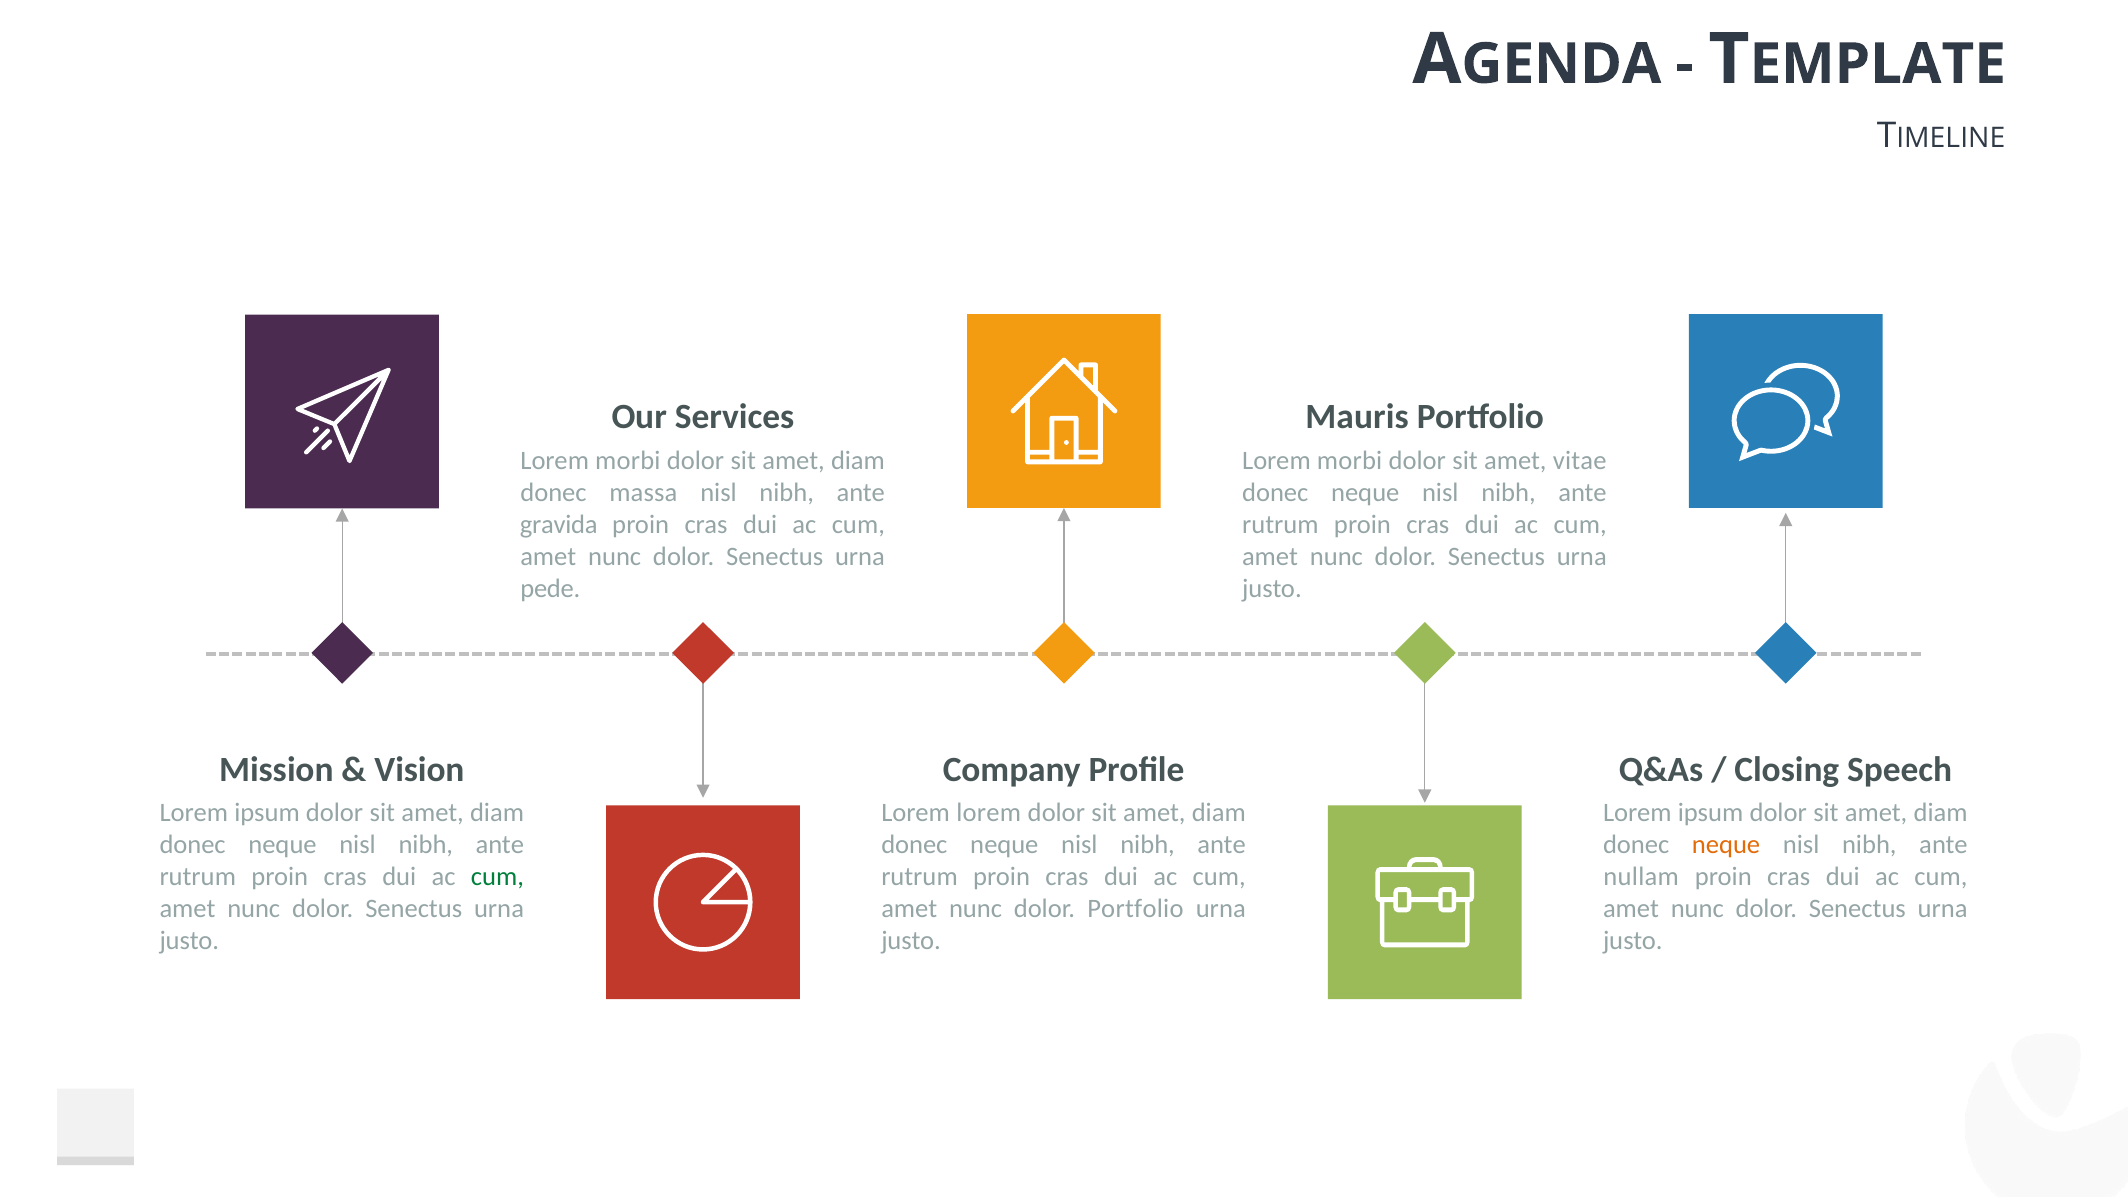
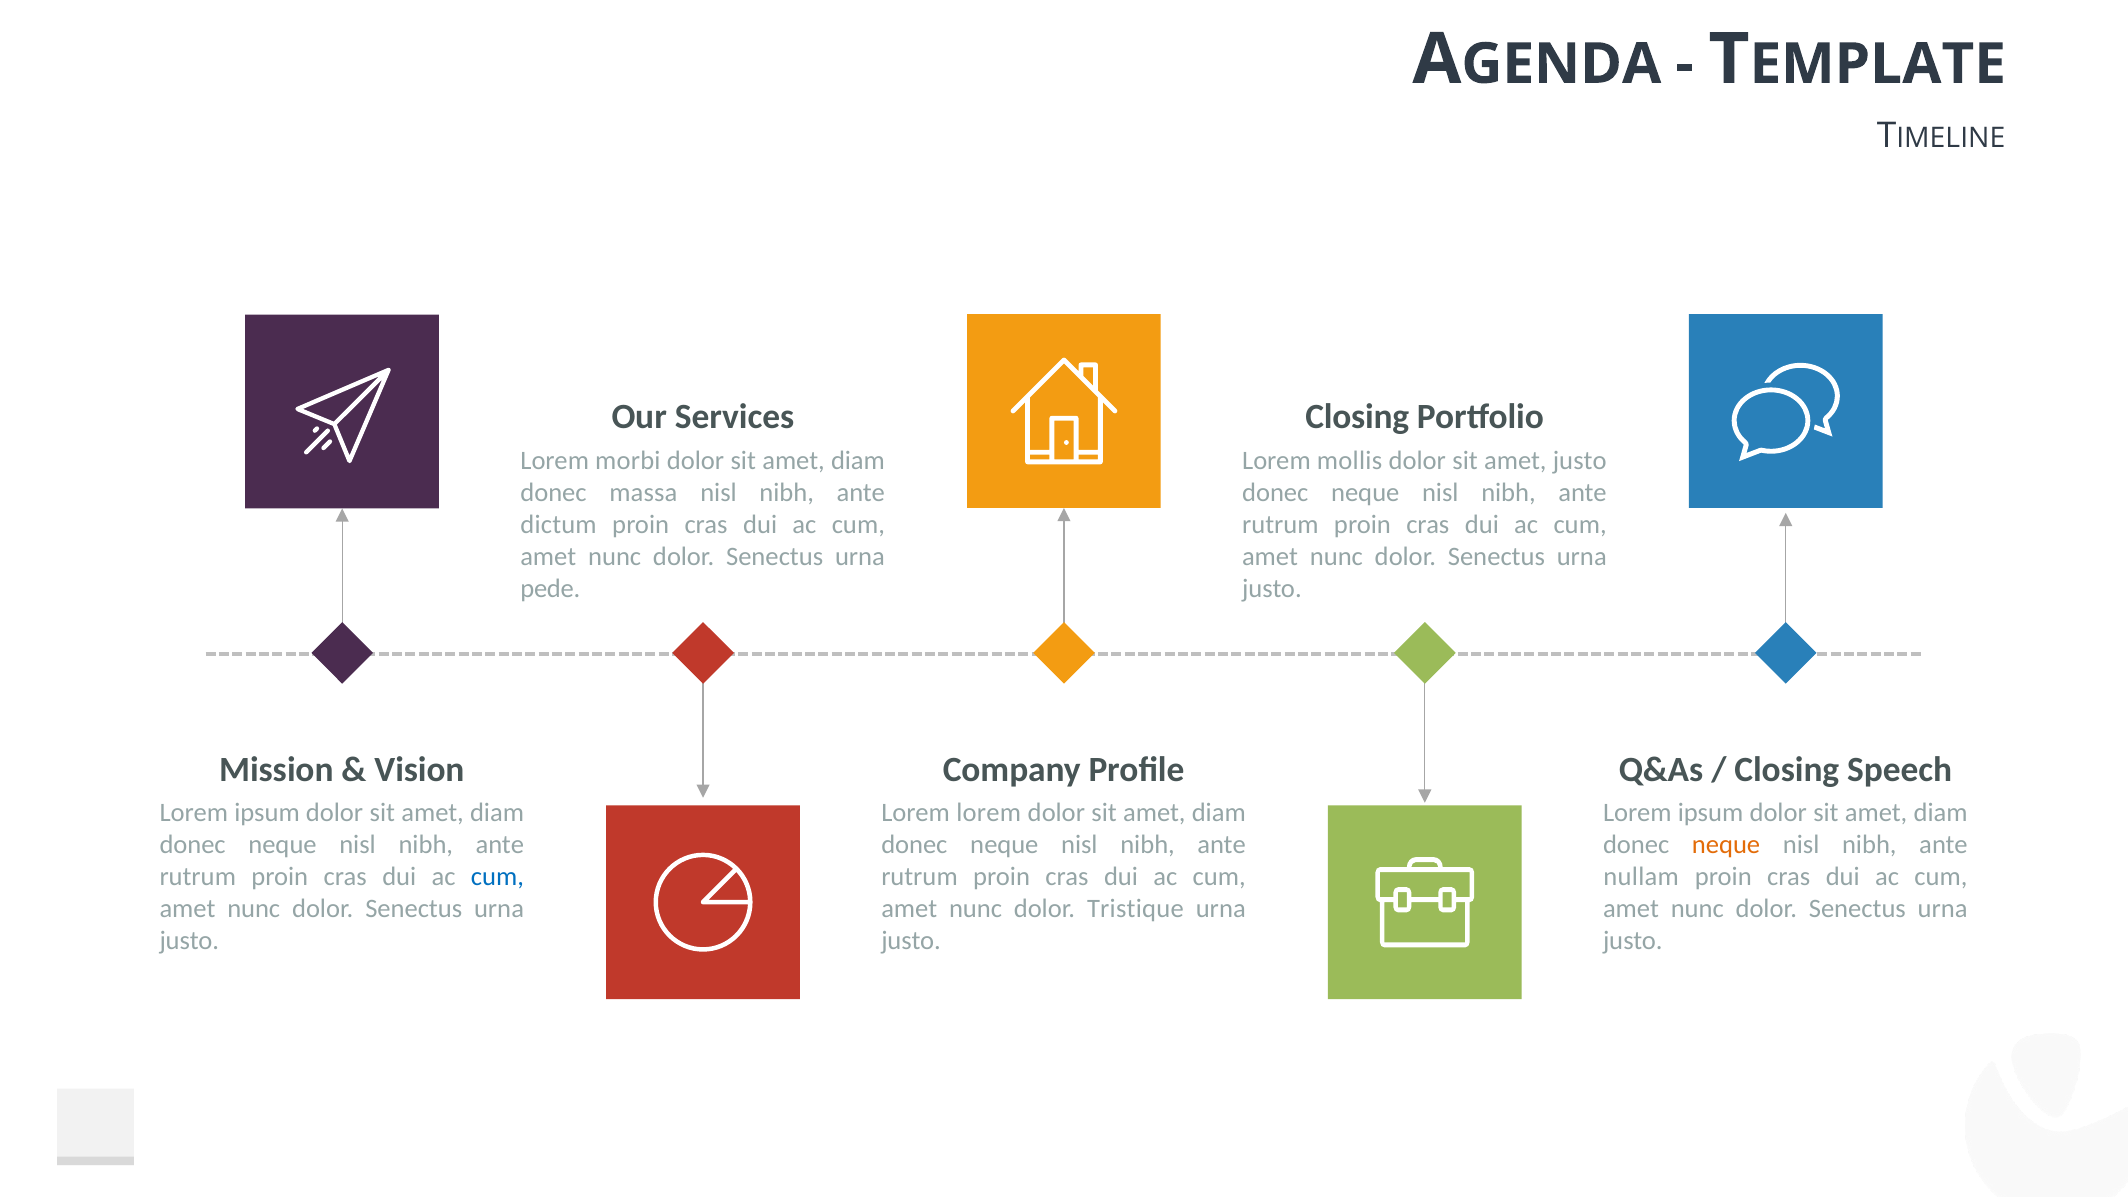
Mauris at (1357, 417): Mauris -> Closing
morbi at (1350, 461): morbi -> mollis
amet vitae: vitae -> justo
gravida: gravida -> dictum
cum at (497, 877) colour: green -> blue
dolor Portfolio: Portfolio -> Tristique
